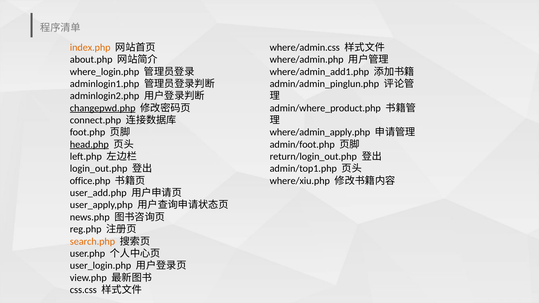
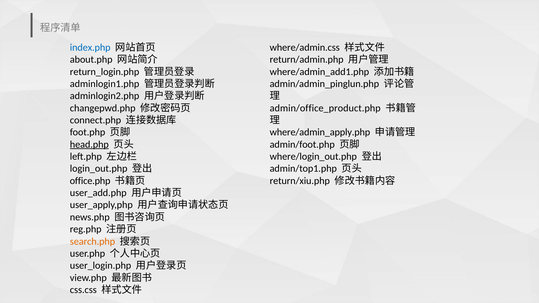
index.php colour: orange -> blue
where/admin.php: where/admin.php -> return/admin.php
where_login.php: where_login.php -> return_login.php
changepwd.php underline: present -> none
admin/where_product.php: admin/where_product.php -> admin/office_product.php
return/login_out.php: return/login_out.php -> where/login_out.php
where/xiu.php: where/xiu.php -> return/xiu.php
